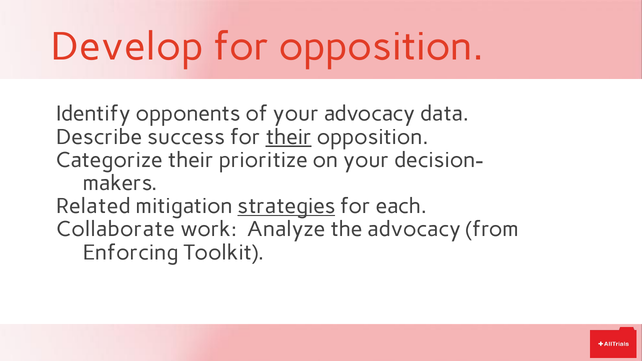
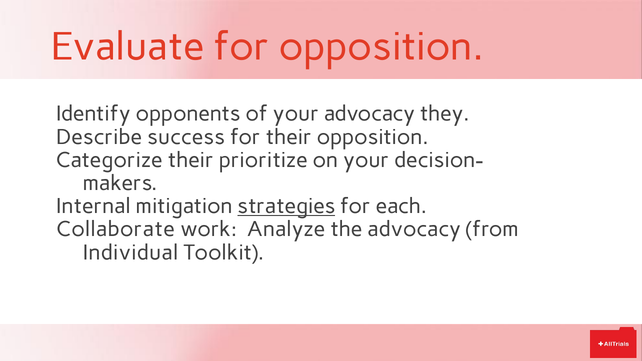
Develop: Develop -> Evaluate
data: data -> they
their at (289, 137) underline: present -> none
Related: Related -> Internal
Enforcing: Enforcing -> Individual
